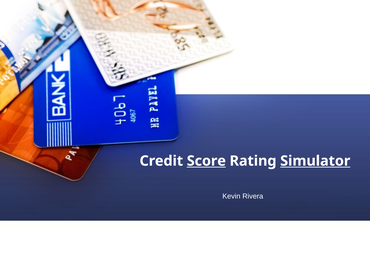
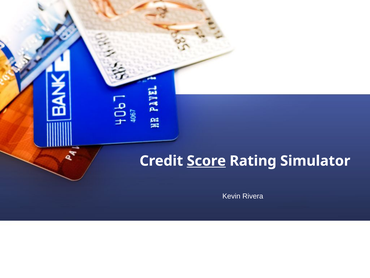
Simulator underline: present -> none
